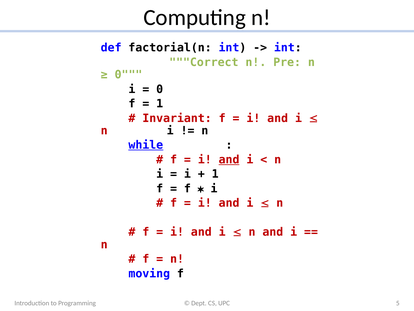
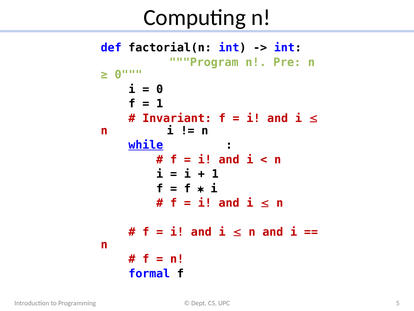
Correct: Correct -> Program
and at (229, 159) underline: present -> none
moving: moving -> formal
